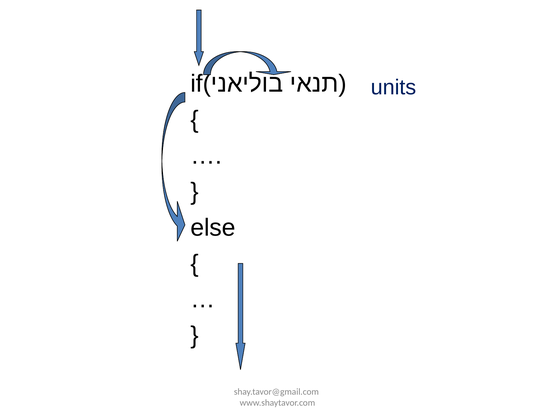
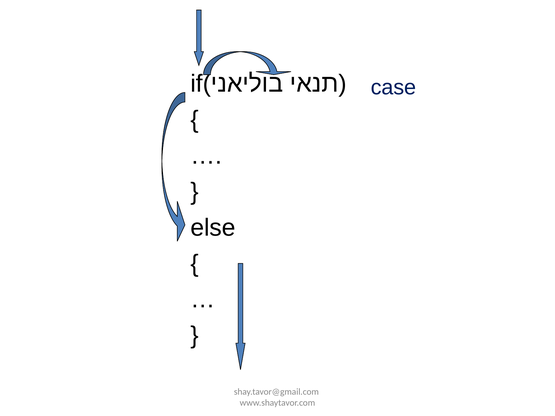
units: units -> case
